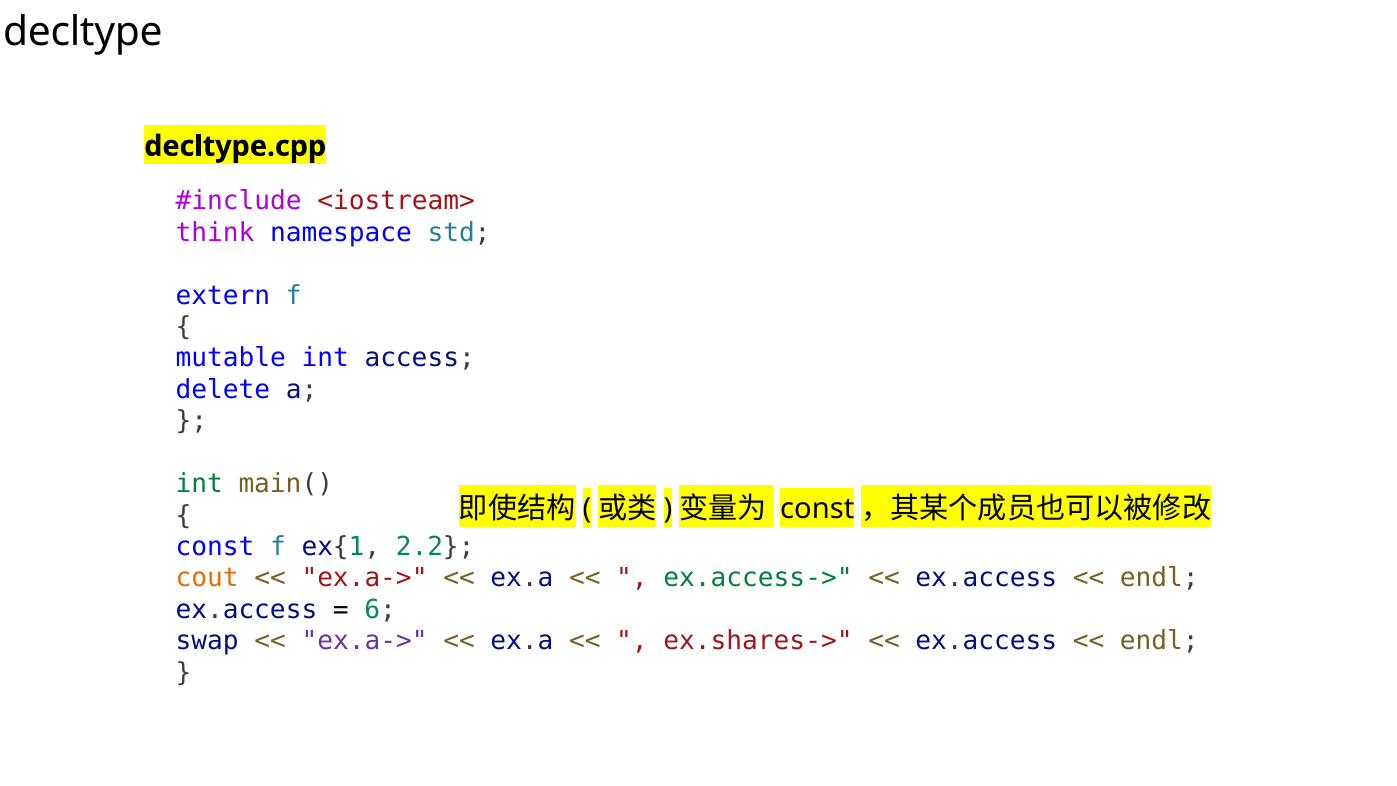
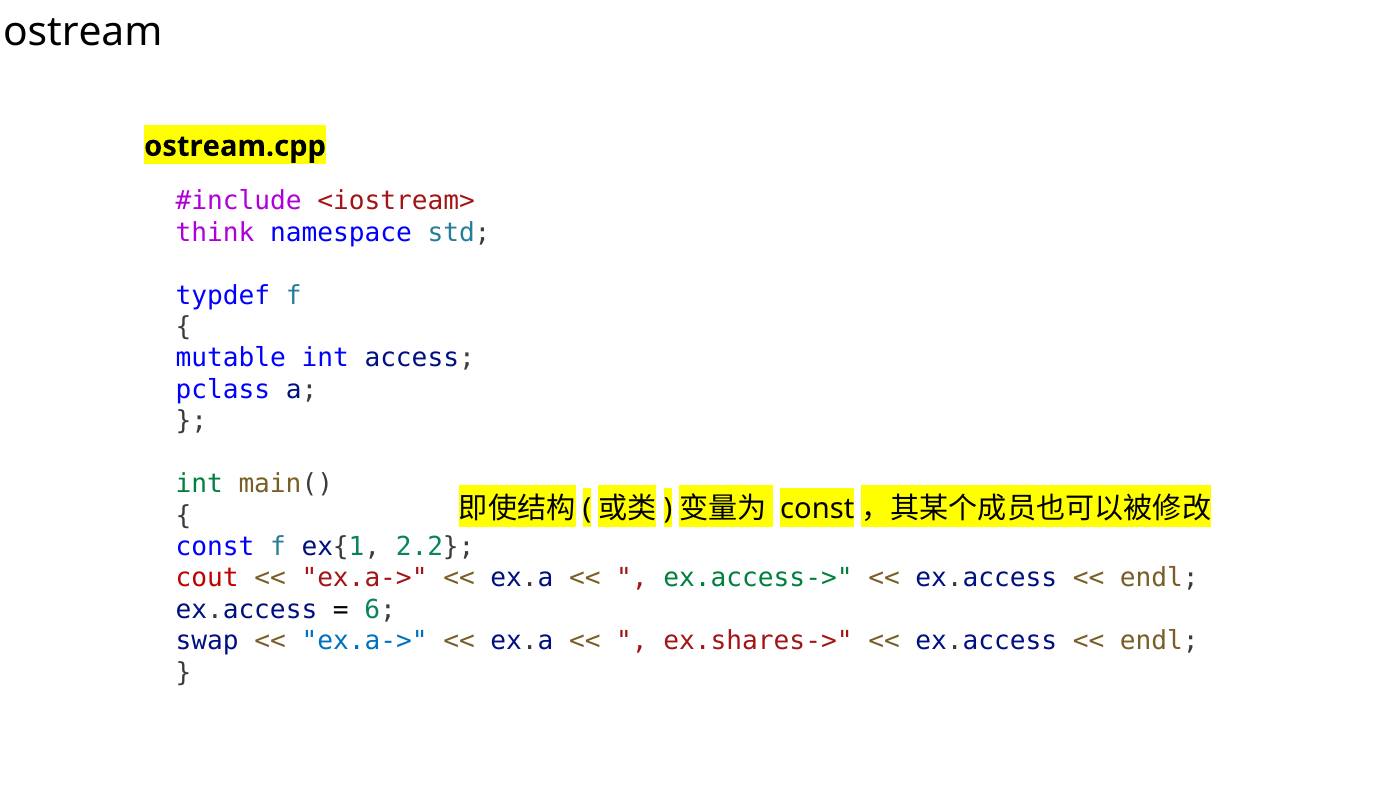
decltype: decltype -> ostream
decltype.cpp: decltype.cpp -> ostream.cpp
extern: extern -> typdef
delete: delete -> pclass
cout colour: orange -> red
ex.a-> at (365, 641) colour: purple -> blue
